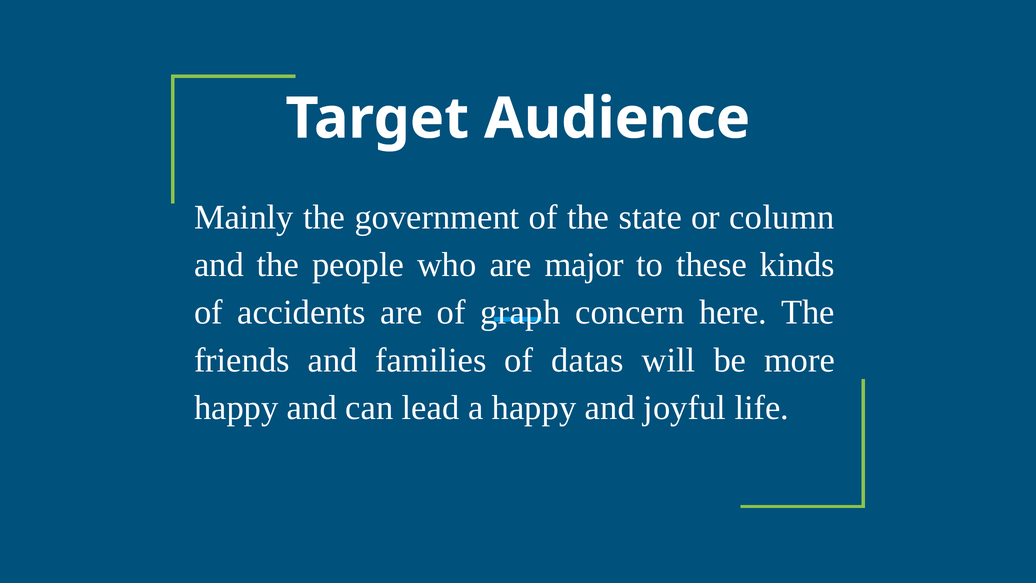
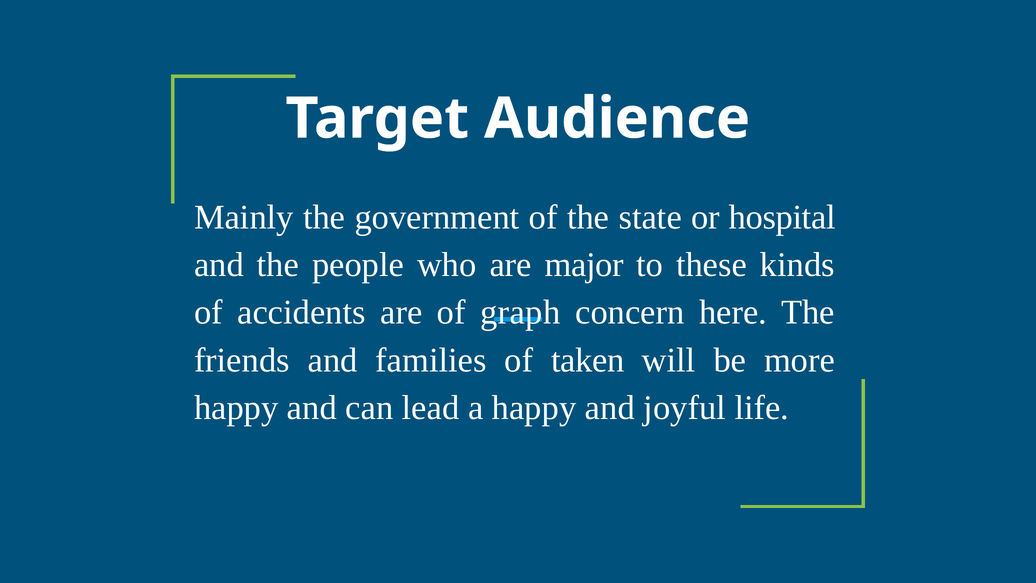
column: column -> hospital
datas: datas -> taken
